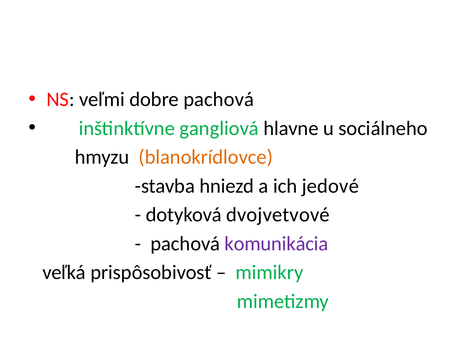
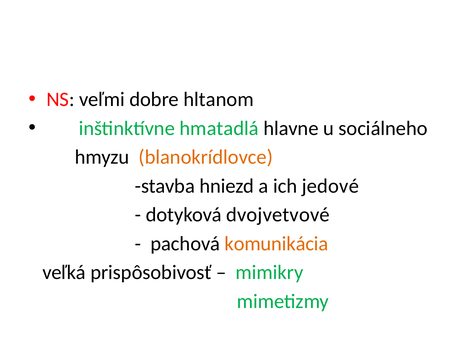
dobre pachová: pachová -> hltanom
gangliová: gangliová -> hmatadlá
komunikácia colour: purple -> orange
